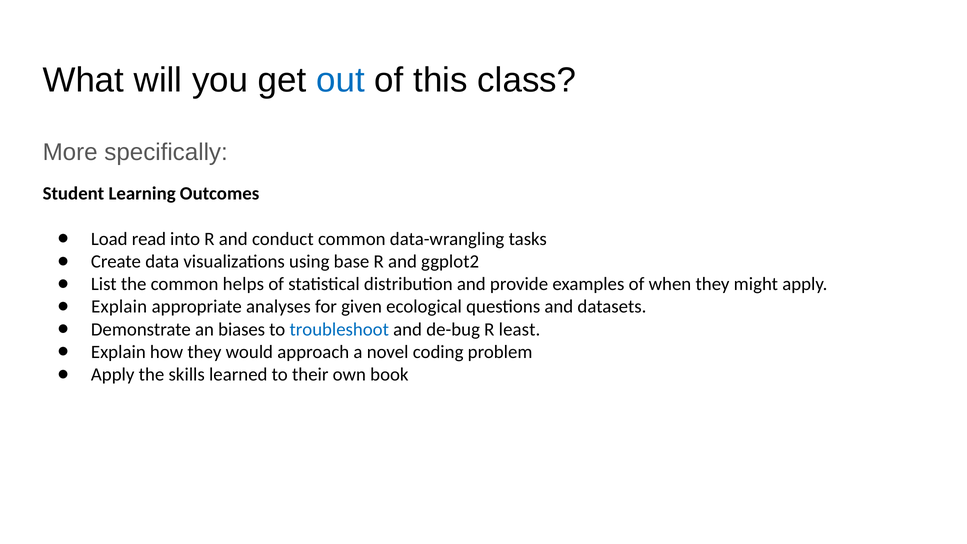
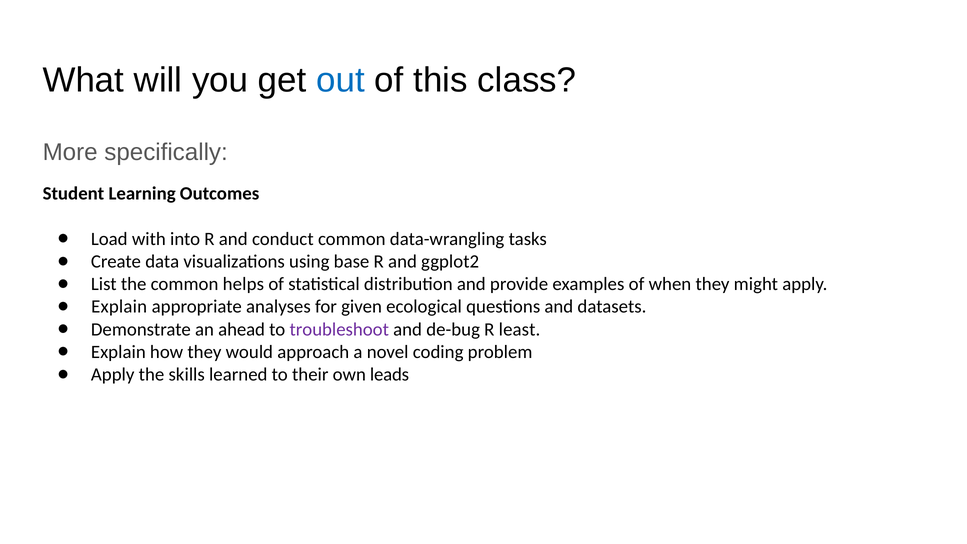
read: read -> with
biases: biases -> ahead
troubleshoot colour: blue -> purple
book: book -> leads
